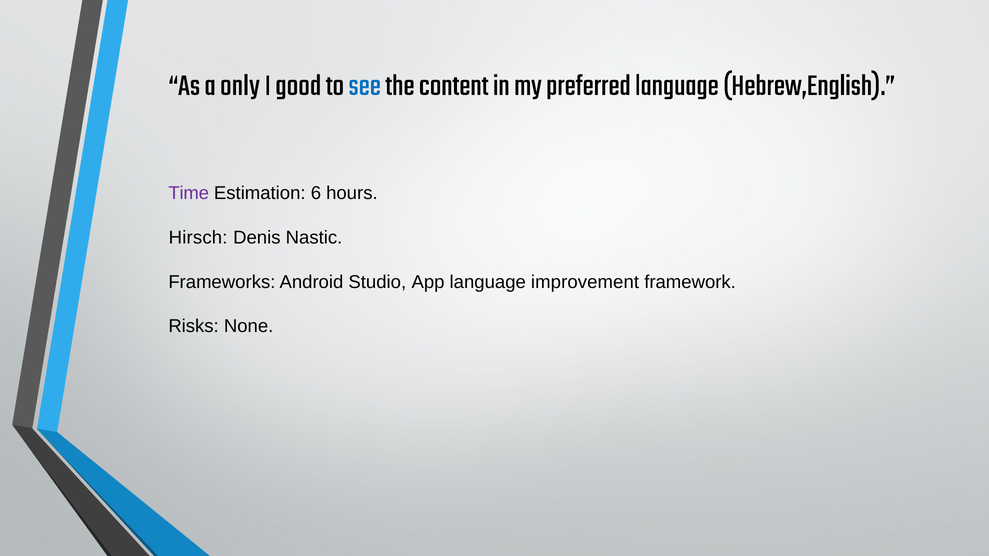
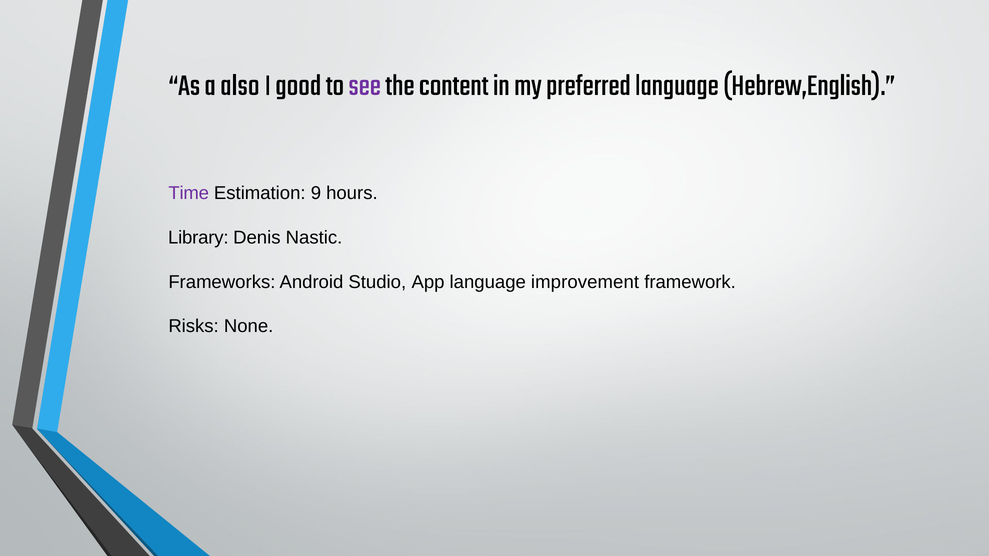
only: only -> also
see colour: blue -> purple
6: 6 -> 9
Hirsch: Hirsch -> Library
